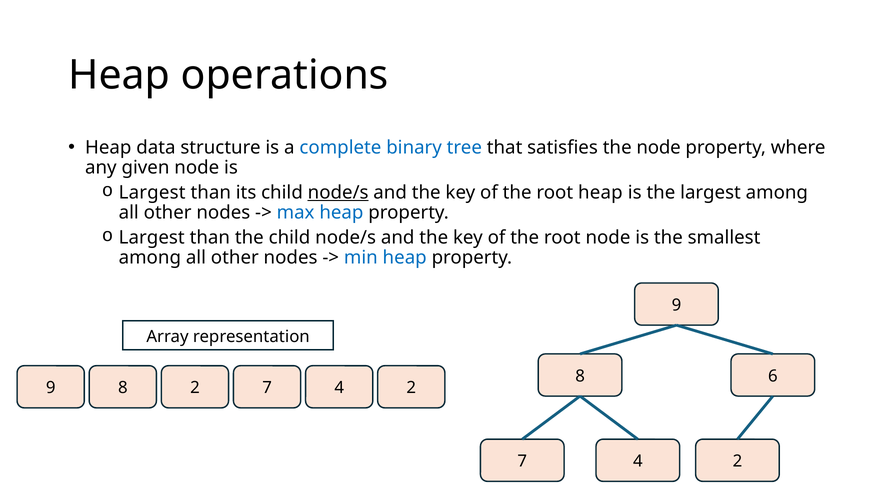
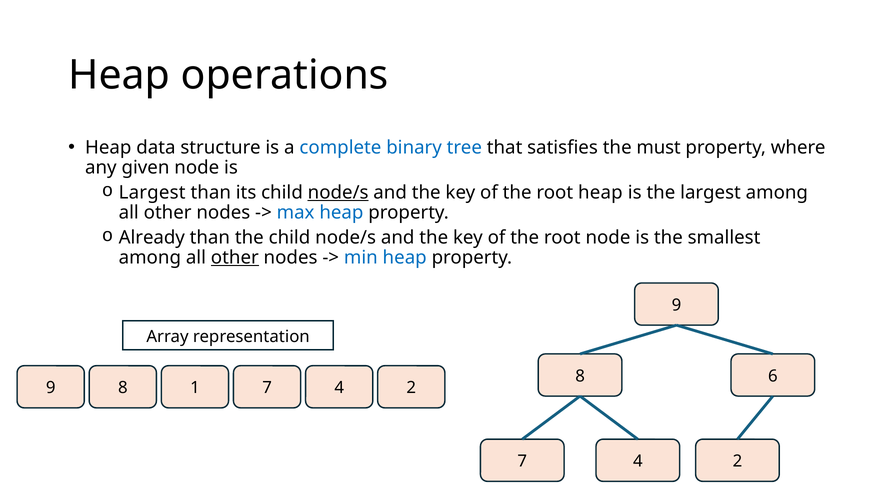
the node: node -> must
Largest at (152, 237): Largest -> Already
other at (235, 258) underline: none -> present
9 2: 2 -> 1
